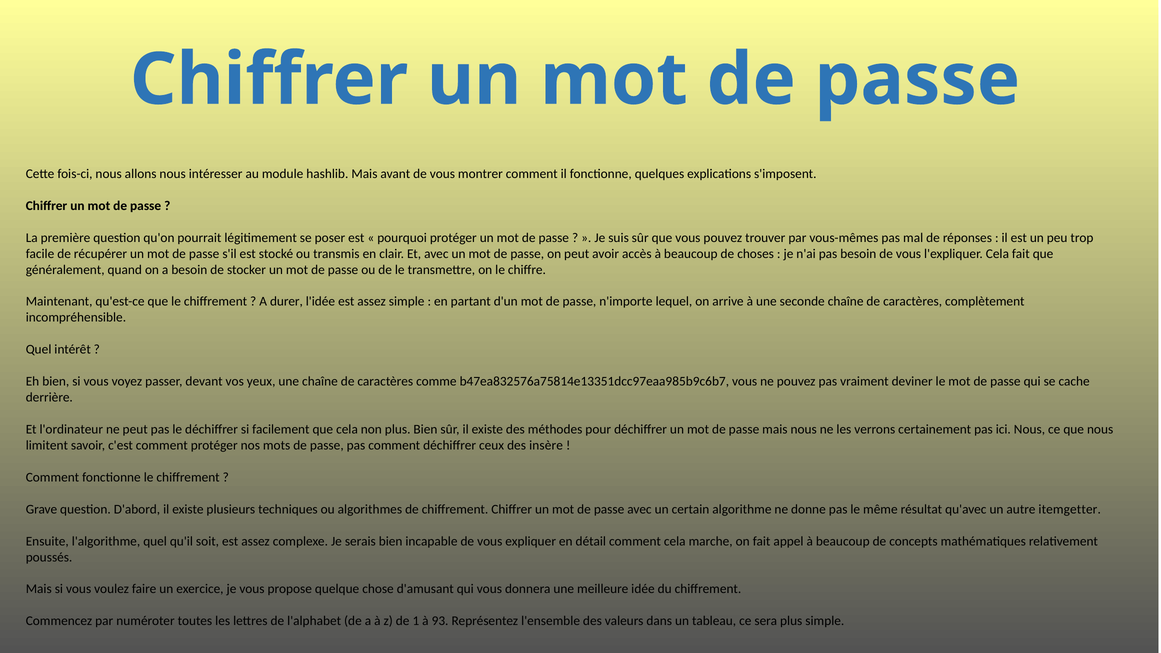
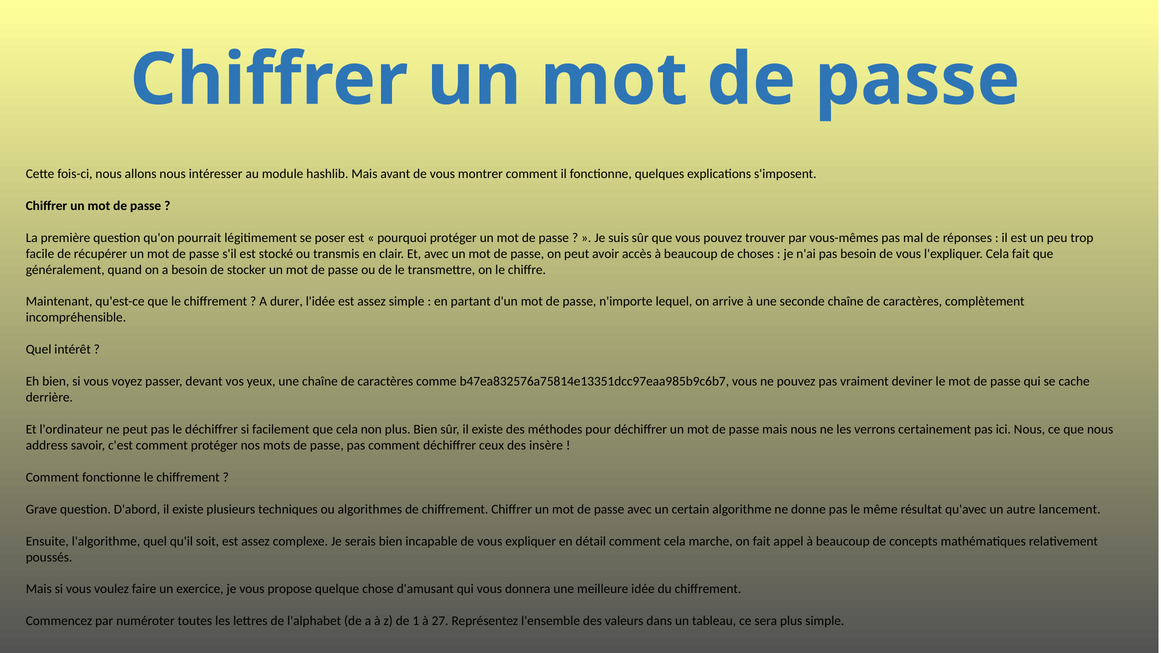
limitent: limitent -> address
itemgetter: itemgetter -> lancement
93: 93 -> 27
